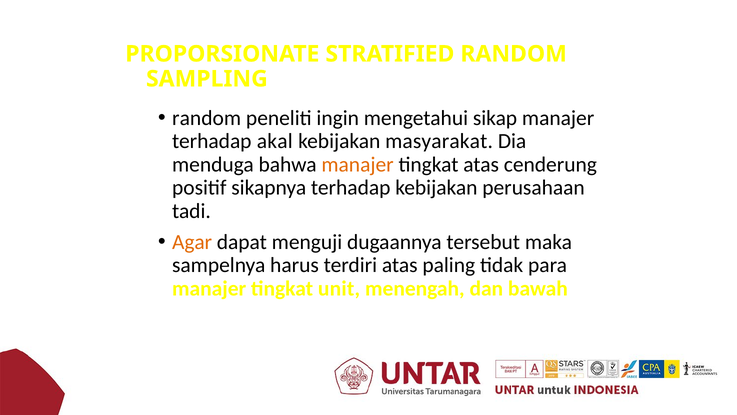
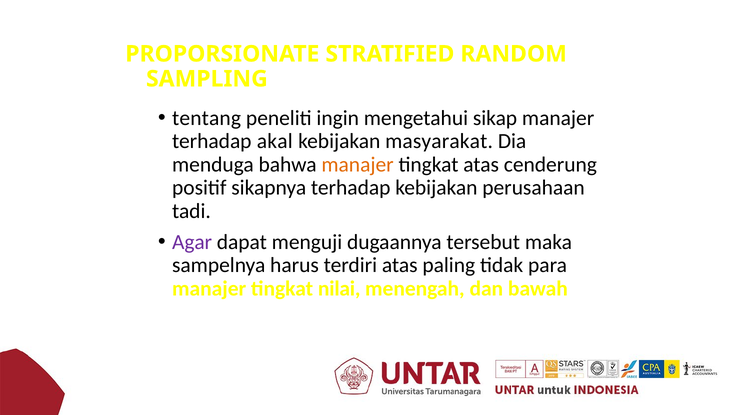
random at (207, 118): random -> tentang
Agar colour: orange -> purple
unit: unit -> nilai
